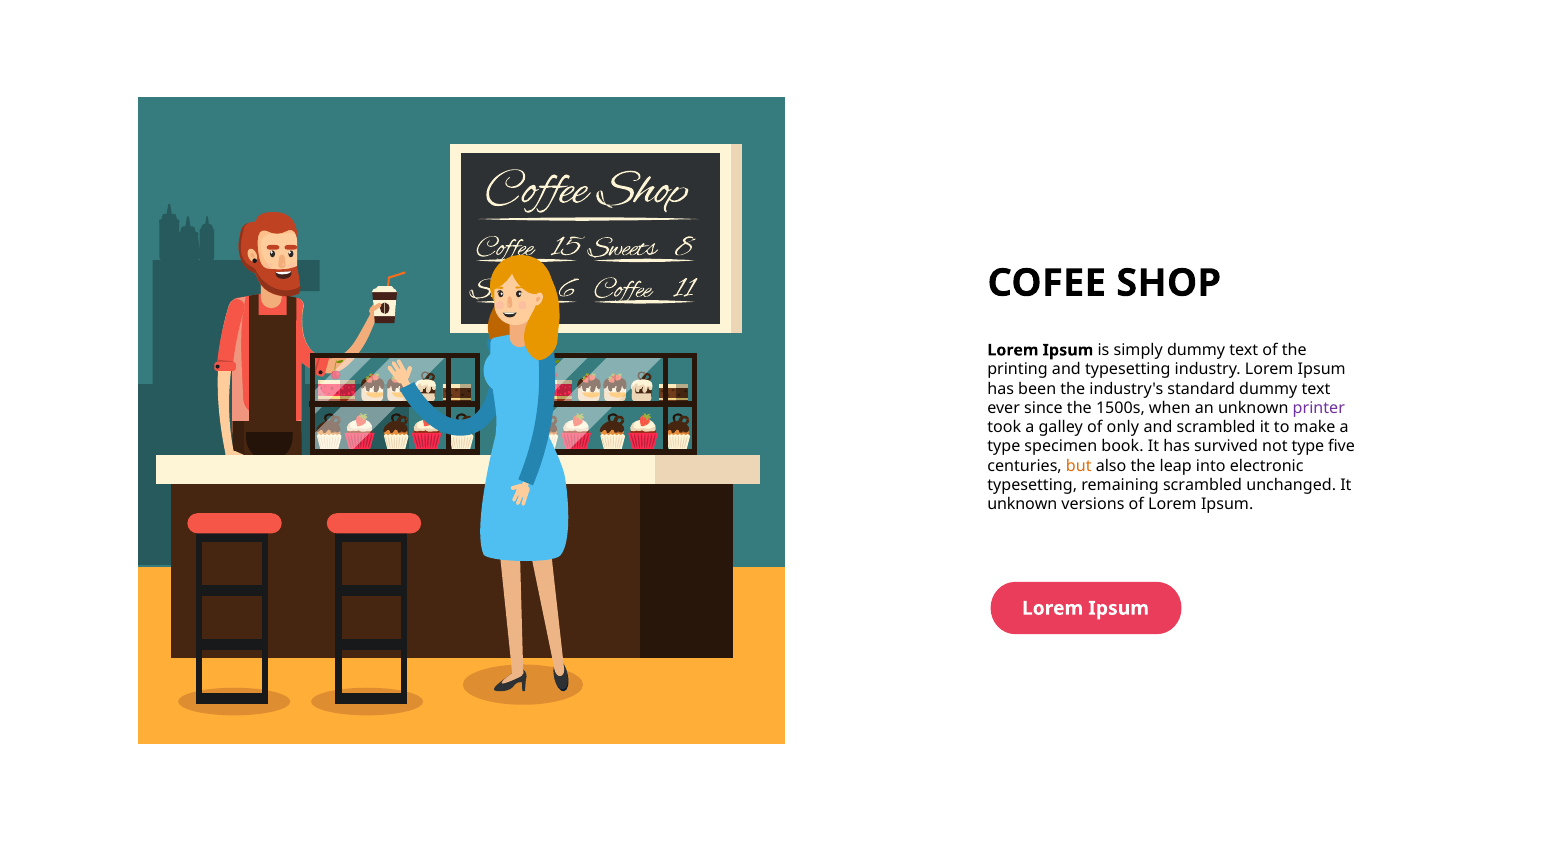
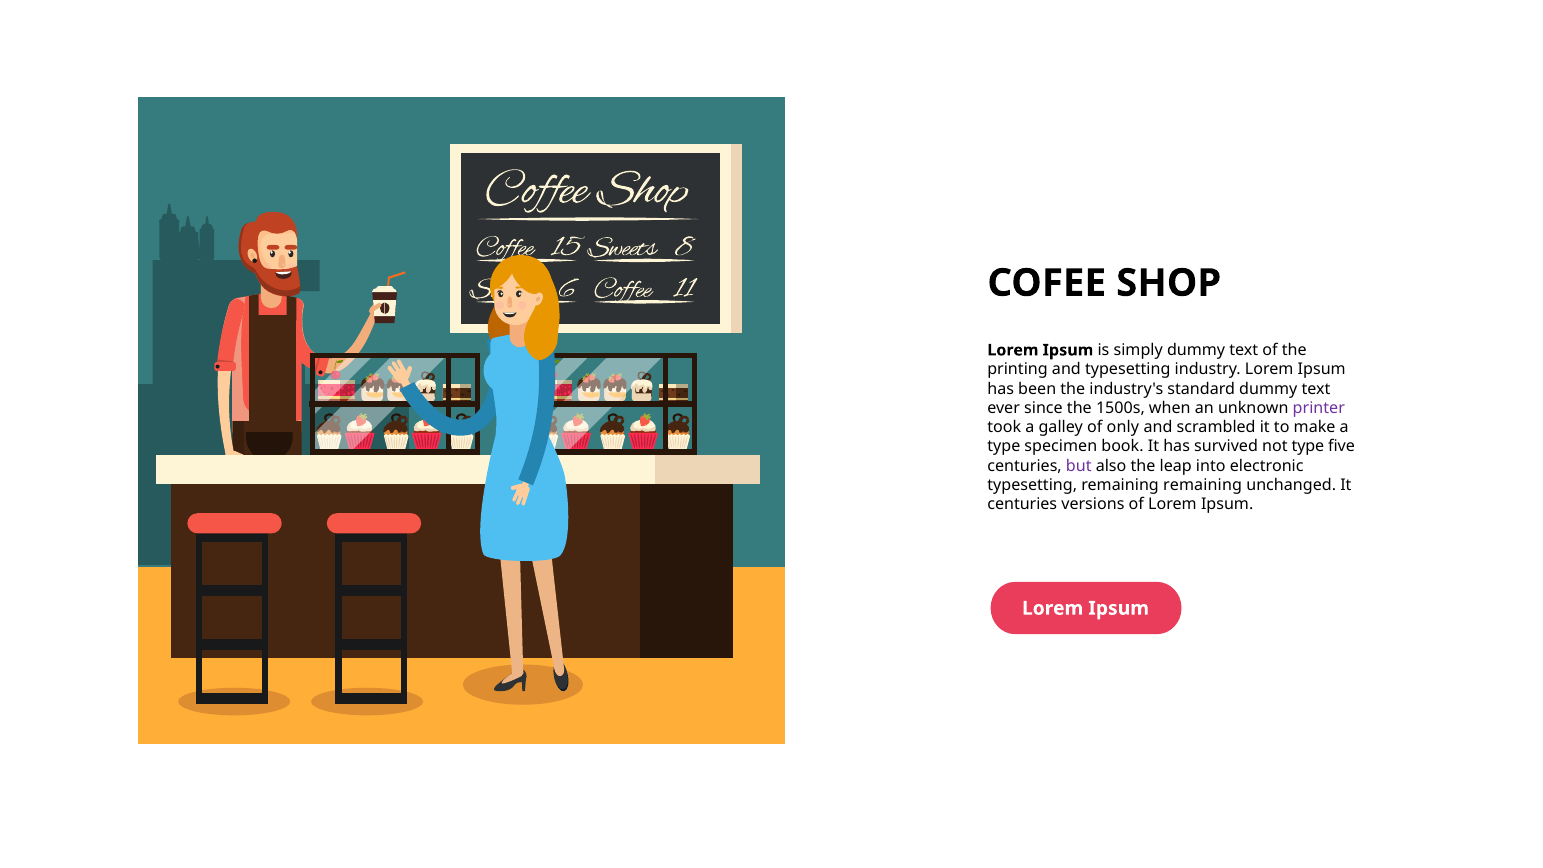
but colour: orange -> purple
remaining scrambled: scrambled -> remaining
unknown at (1022, 504): unknown -> centuries
